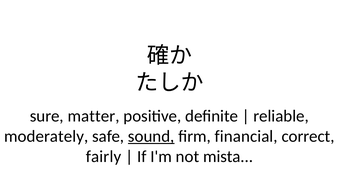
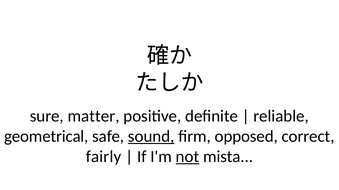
moderately: moderately -> geometrical
financial: financial -> opposed
not underline: none -> present
